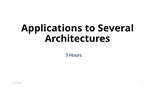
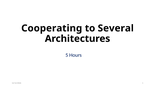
Applications: Applications -> Cooperating
